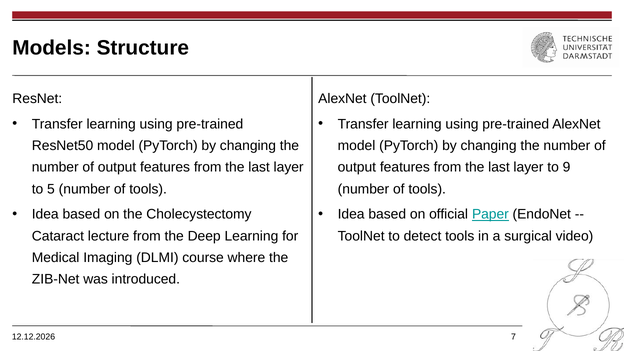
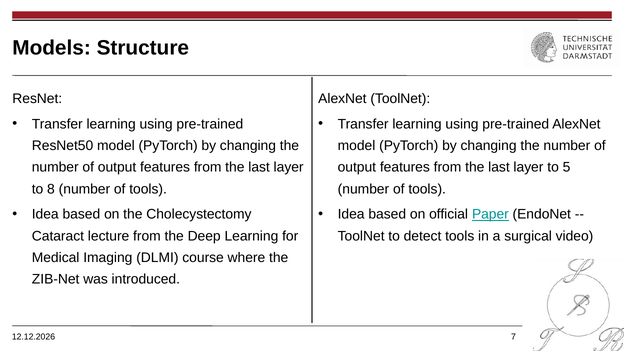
9: 9 -> 5
5: 5 -> 8
